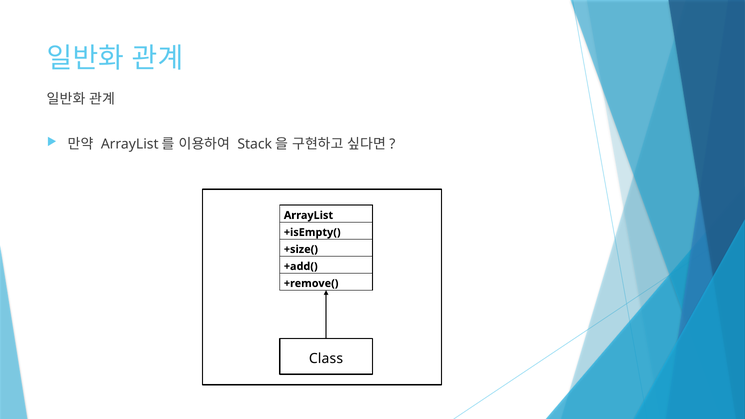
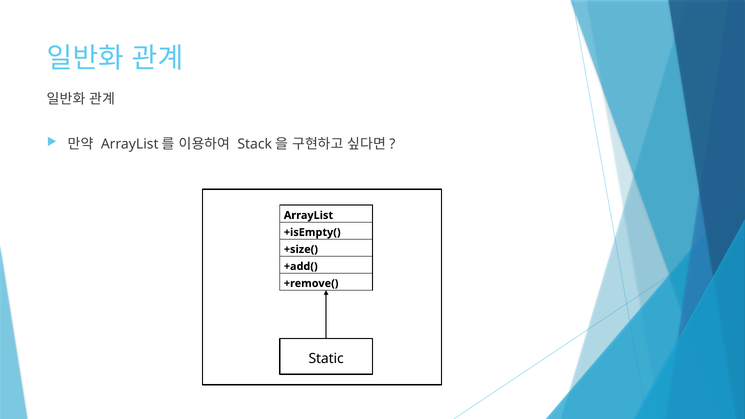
Class: Class -> Static
